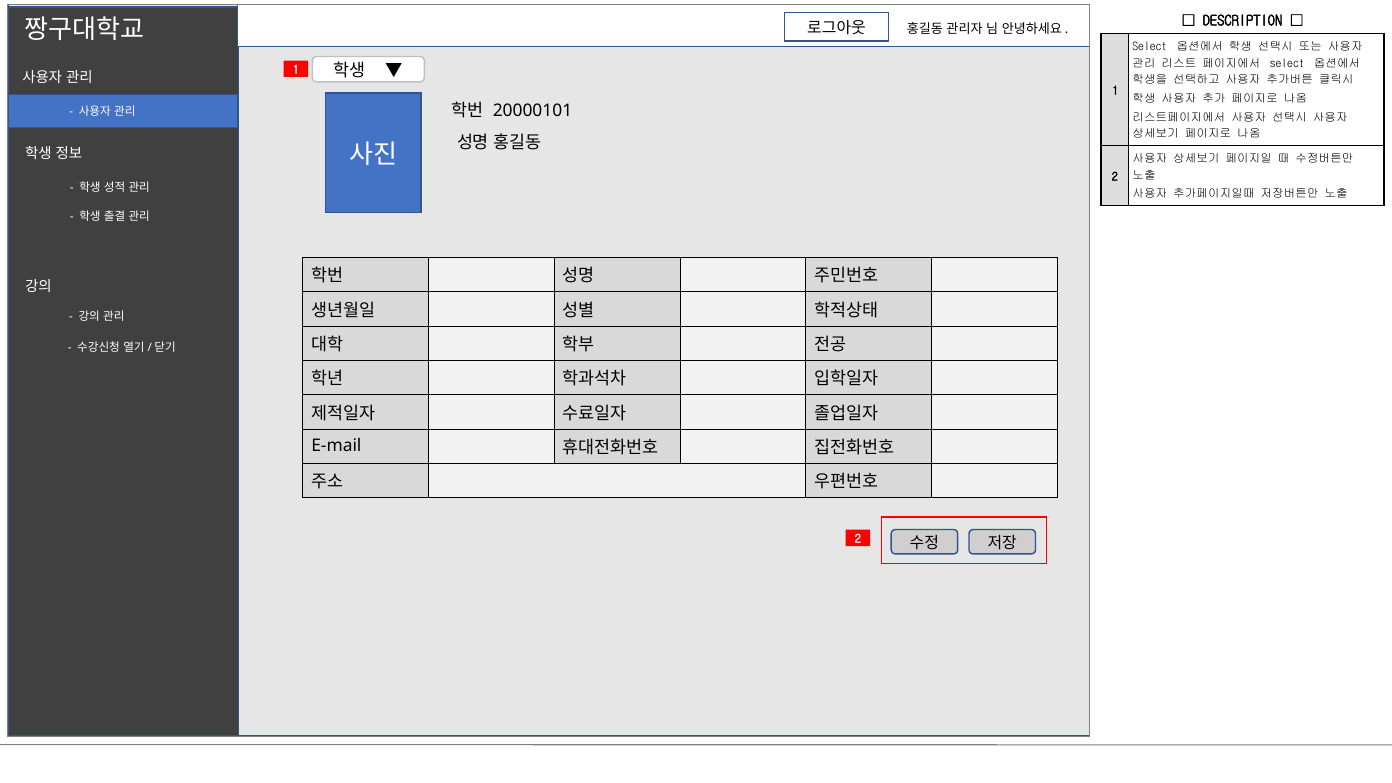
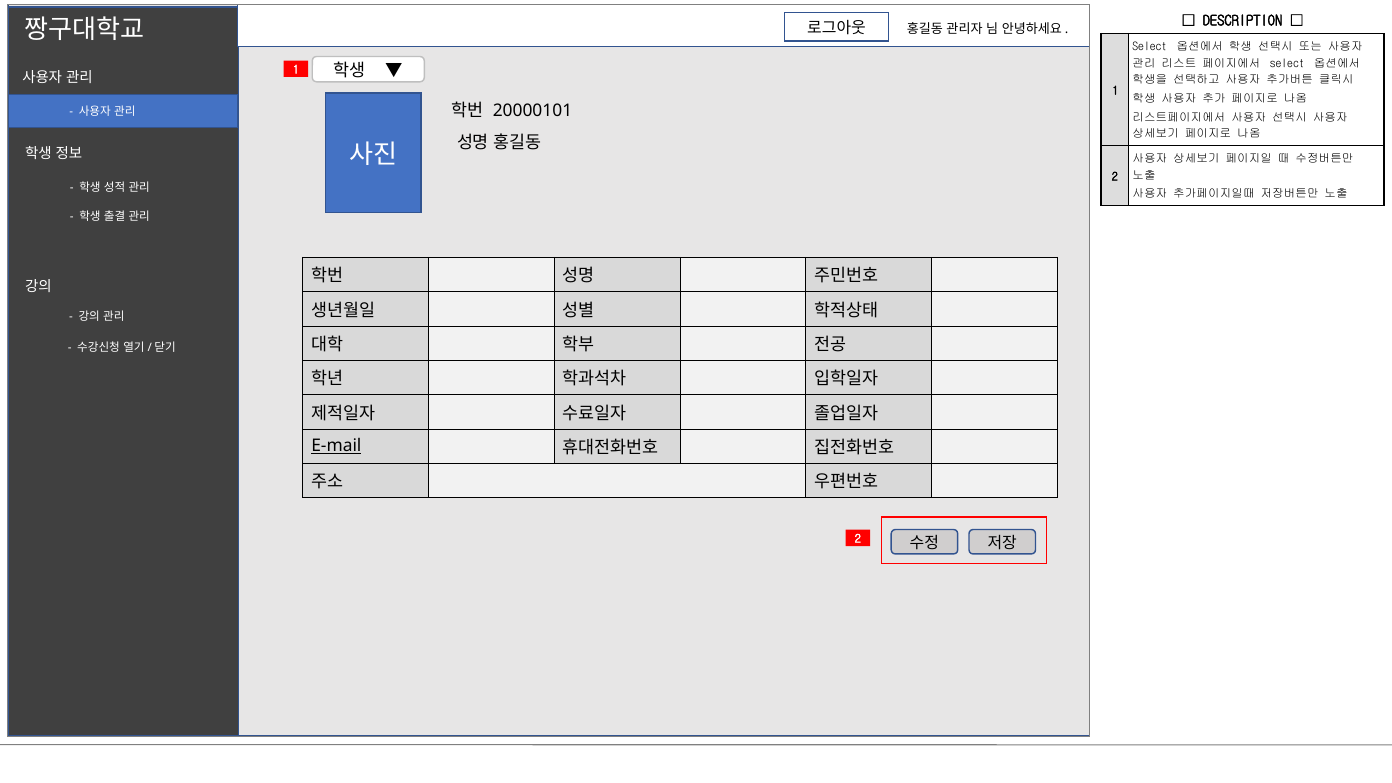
E-mail underline: none -> present
